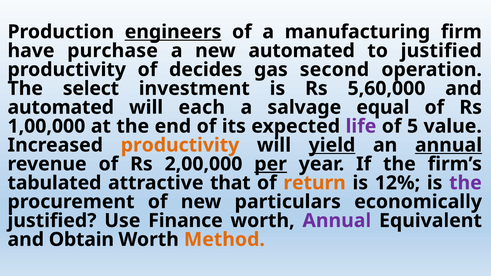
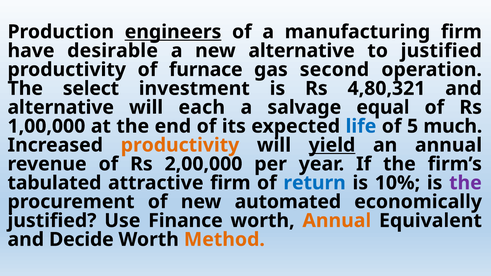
purchase: purchase -> desirable
new automated: automated -> alternative
decides: decides -> furnace
5,60,000: 5,60,000 -> 4,80,321
automated at (61, 107): automated -> alternative
life colour: purple -> blue
value: value -> much
annual at (448, 145) underline: present -> none
per underline: present -> none
attractive that: that -> firm
return colour: orange -> blue
12%: 12% -> 10%
particulars: particulars -> automated
Annual at (337, 221) colour: purple -> orange
Obtain: Obtain -> Decide
